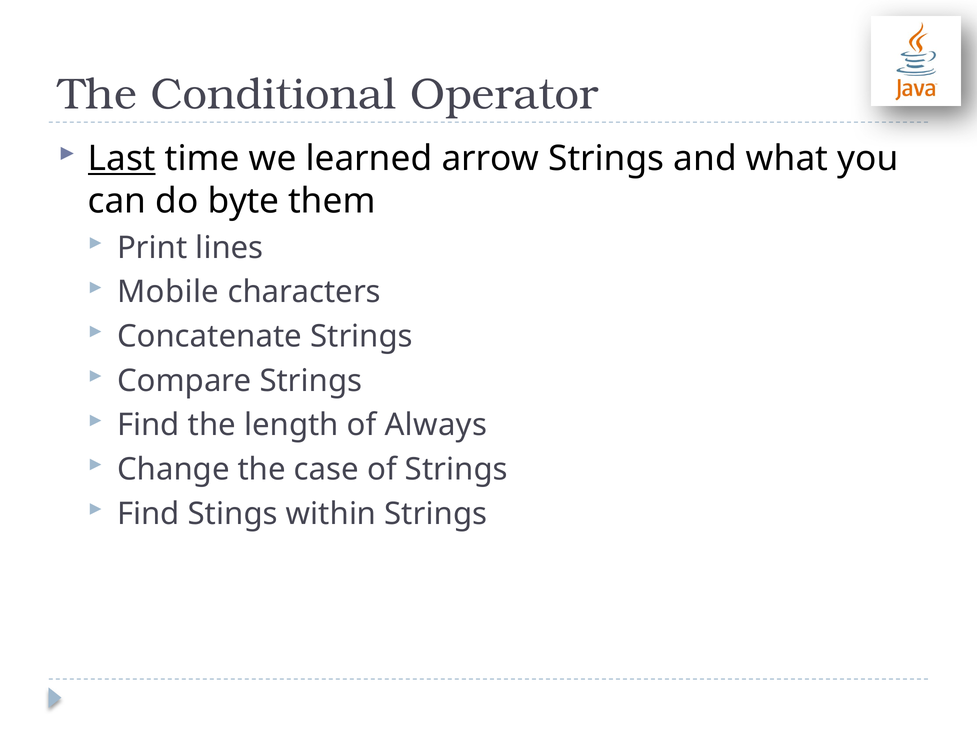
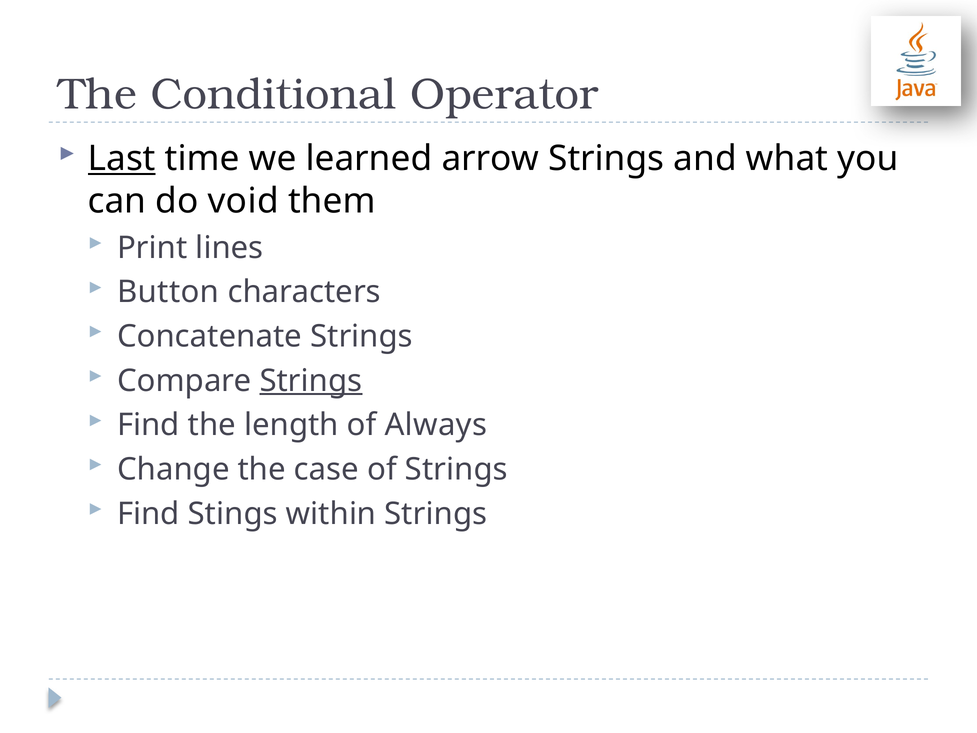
byte: byte -> void
Mobile: Mobile -> Button
Strings at (311, 381) underline: none -> present
